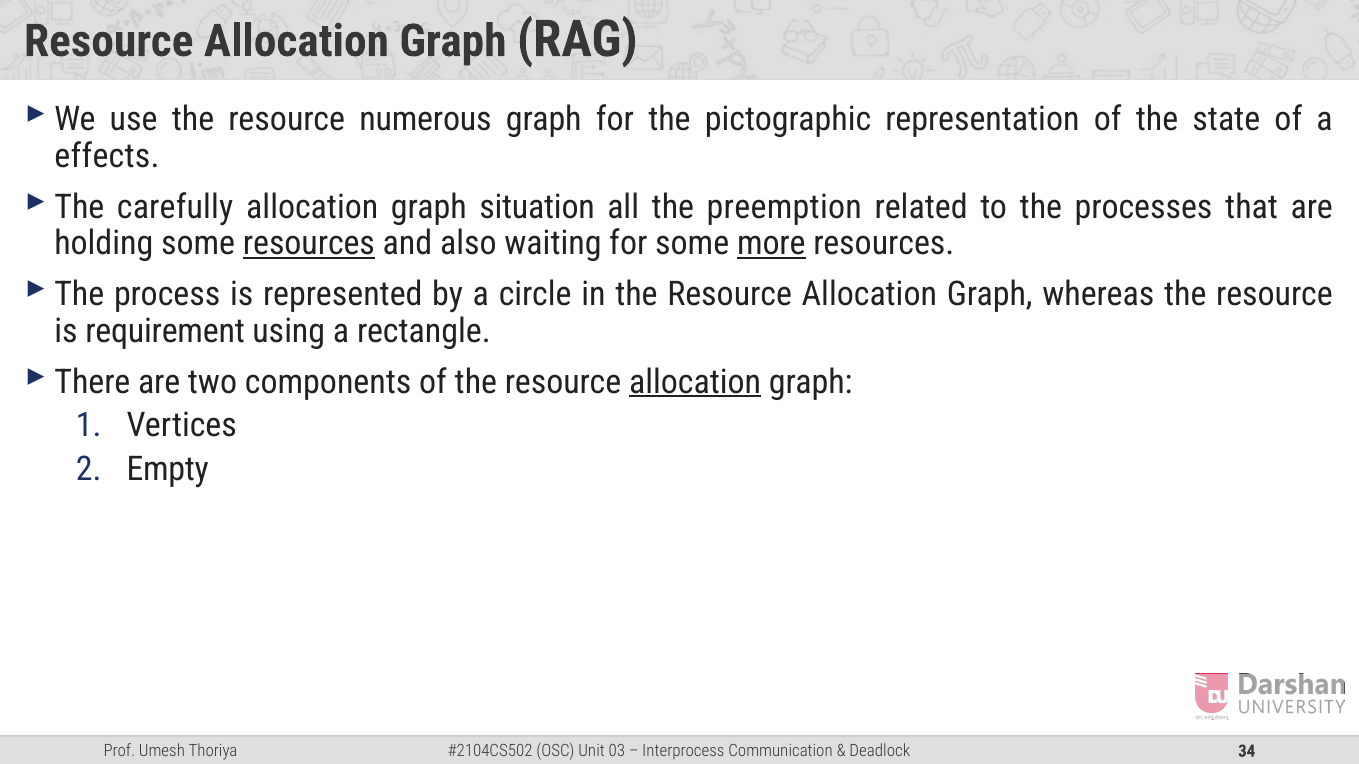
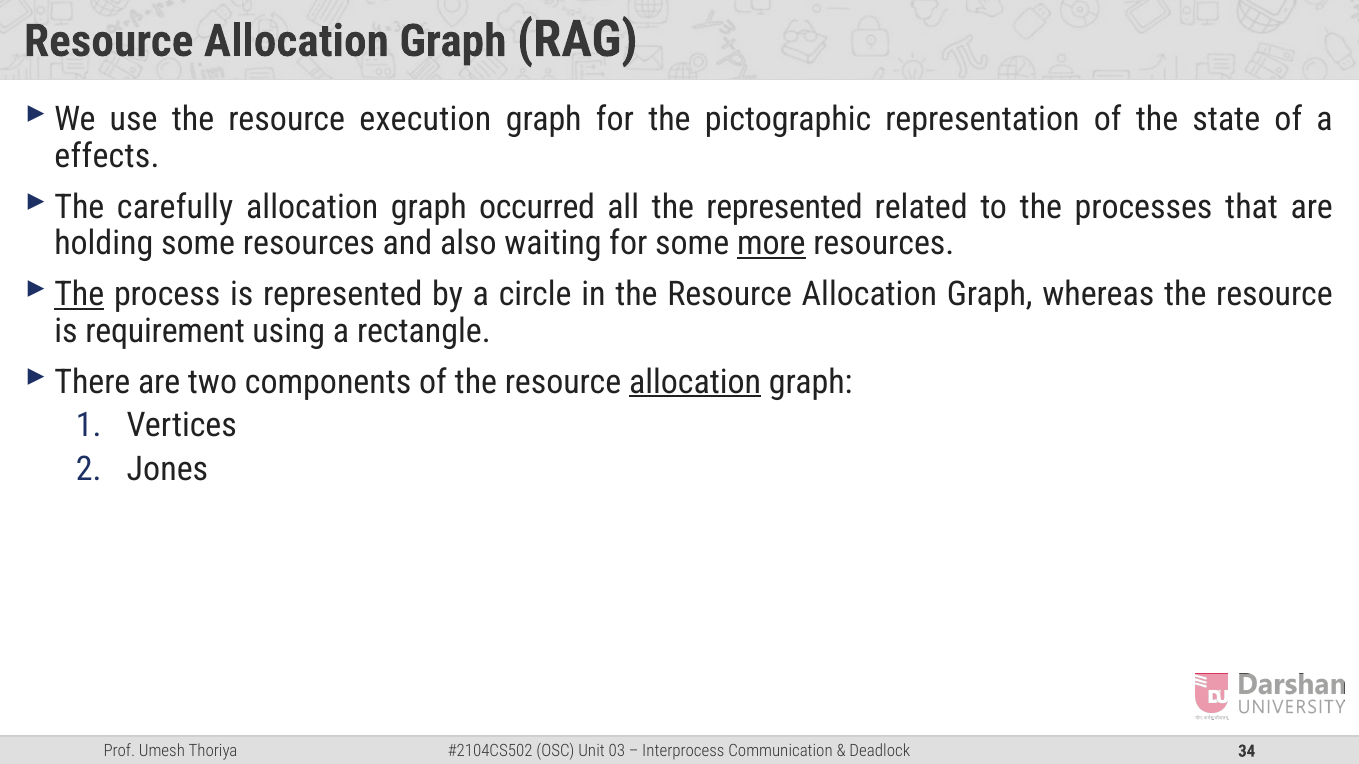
numerous: numerous -> execution
situation: situation -> occurred
the preemption: preemption -> represented
resources at (309, 244) underline: present -> none
The at (79, 295) underline: none -> present
Empty: Empty -> Jones
